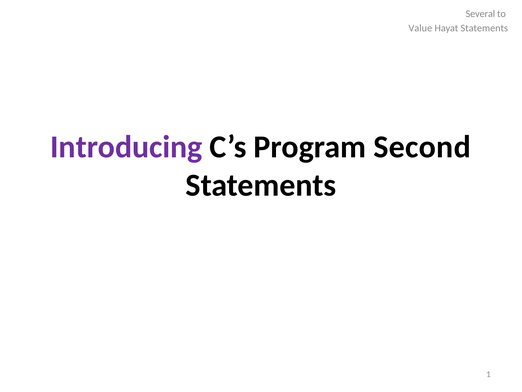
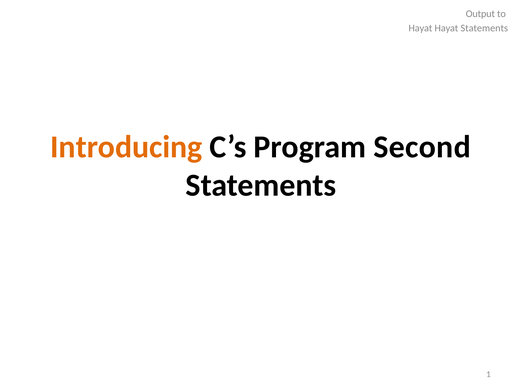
Several: Several -> Output
Value at (420, 28): Value -> Hayat
Introducing colour: purple -> orange
